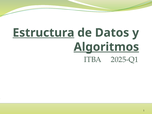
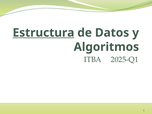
Algoritmos underline: present -> none
